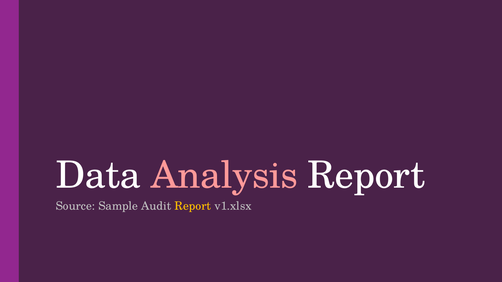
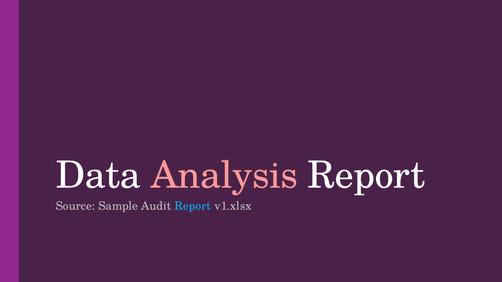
Report at (193, 206) colour: yellow -> light blue
